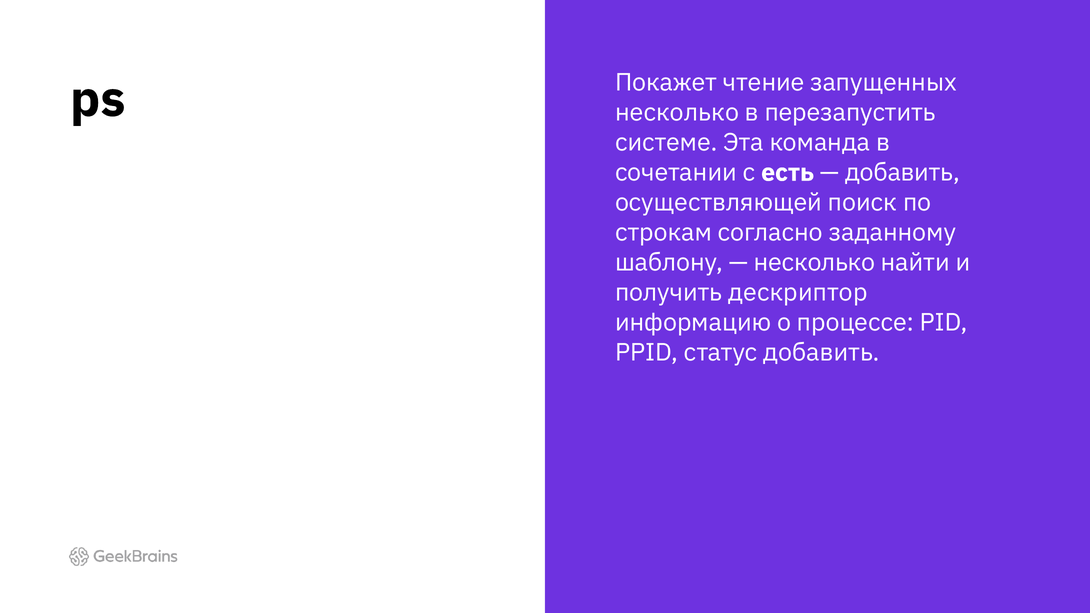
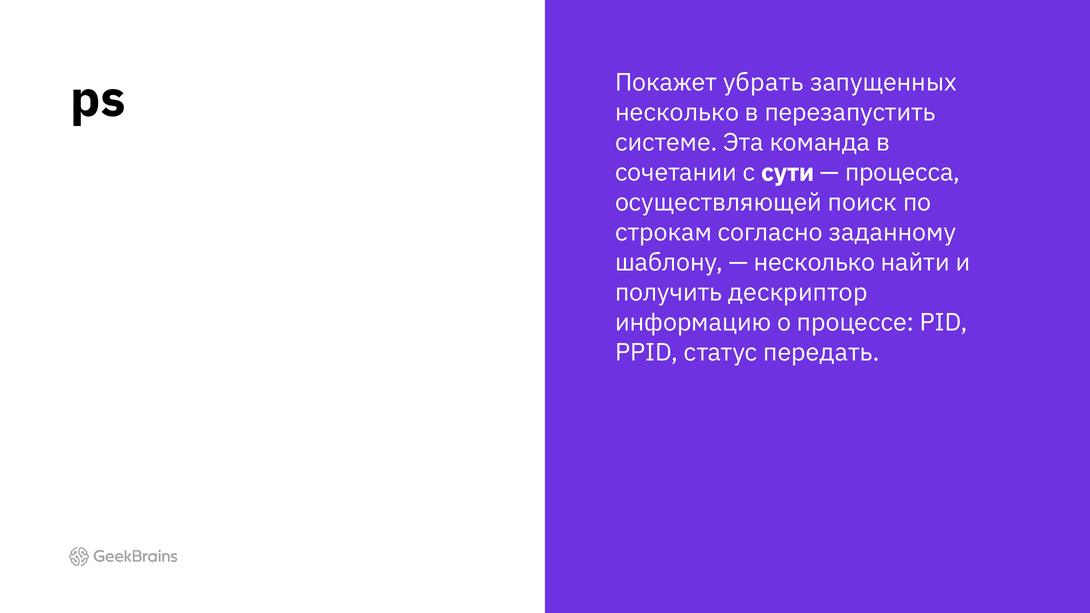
чтение: чтение -> убрать
есть: есть -> сути
добавить at (903, 173): добавить -> процесса
статус добавить: добавить -> передать
